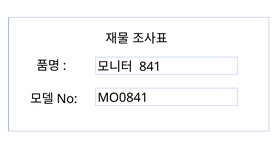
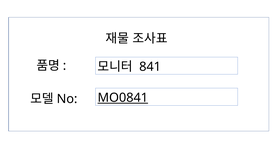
MO0841 underline: none -> present
